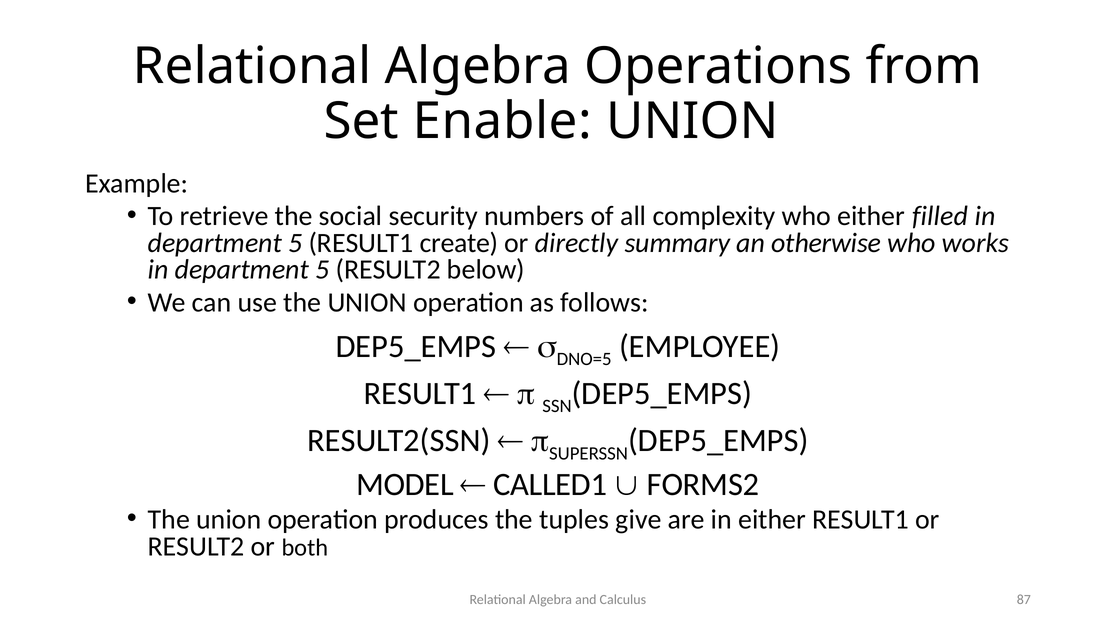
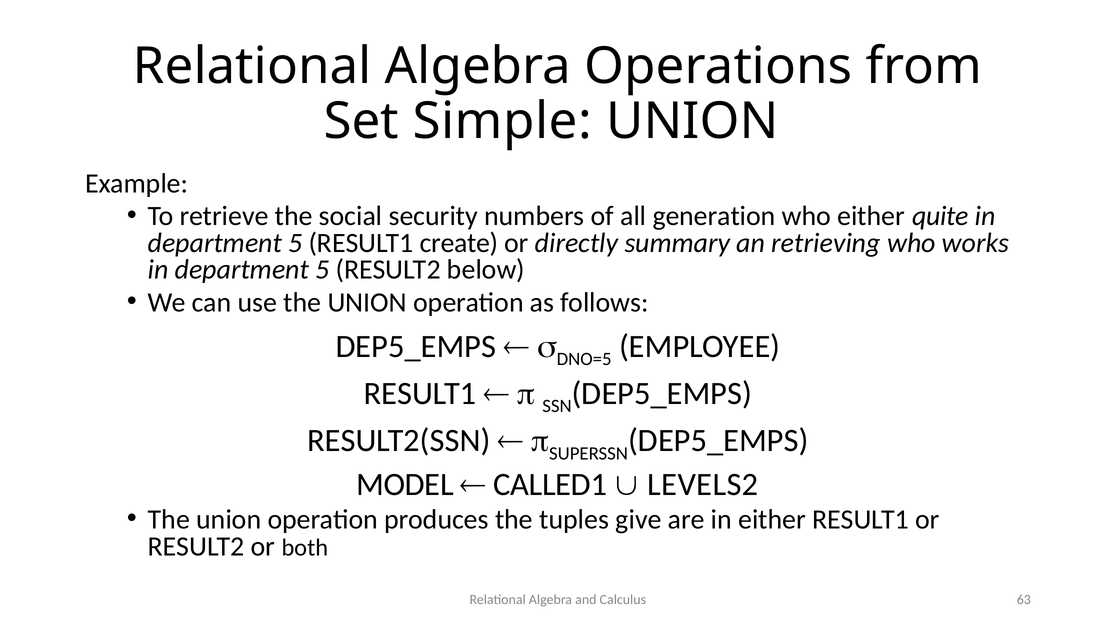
Enable: Enable -> Simple
complexity: complexity -> generation
filled: filled -> quite
otherwise: otherwise -> retrieving
FORMS2: FORMS2 -> LEVELS2
87: 87 -> 63
